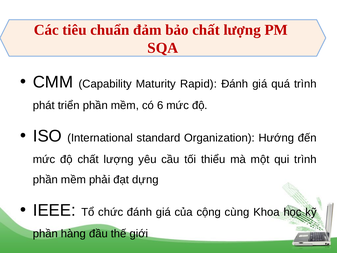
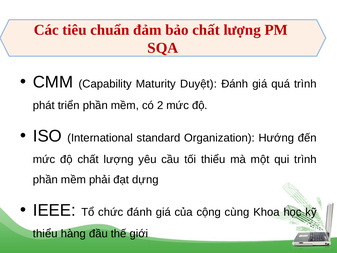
Rapid: Rapid -> Duyệt
6: 6 -> 2
phần at (45, 233): phần -> thiểu
